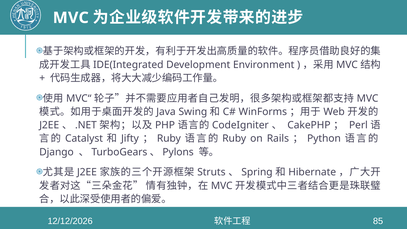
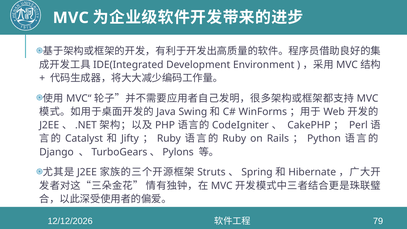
85: 85 -> 79
